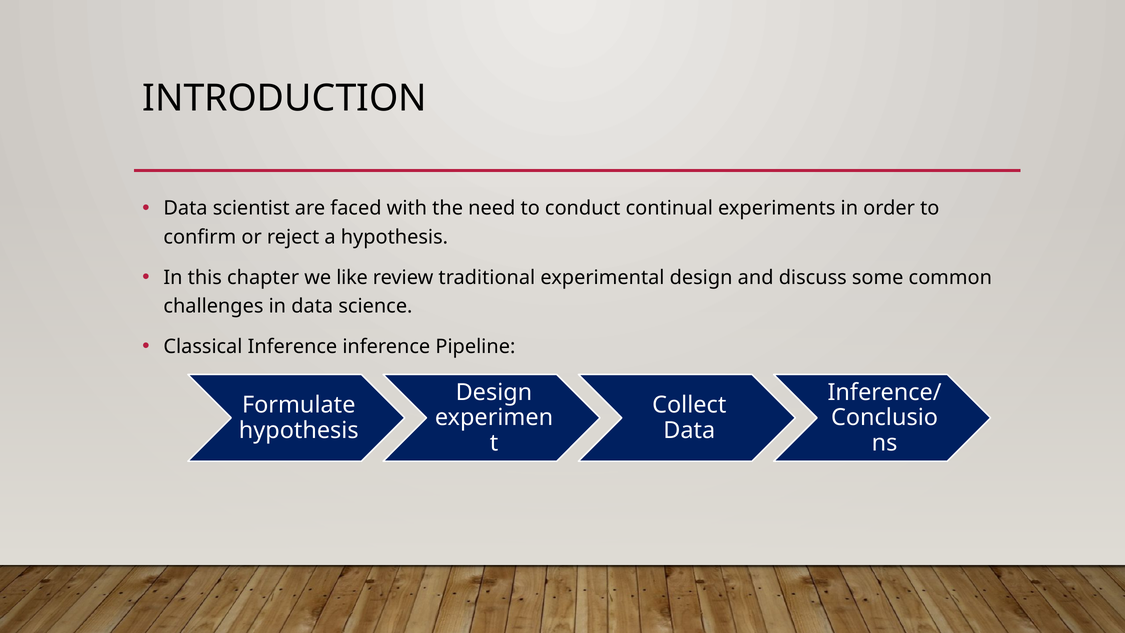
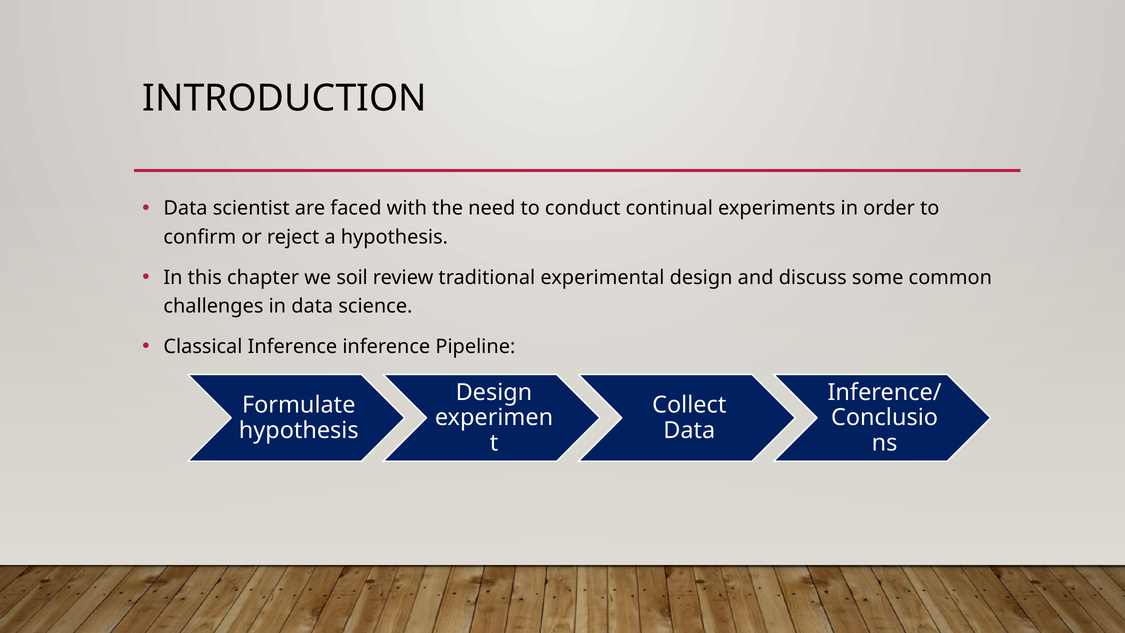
like: like -> soil
